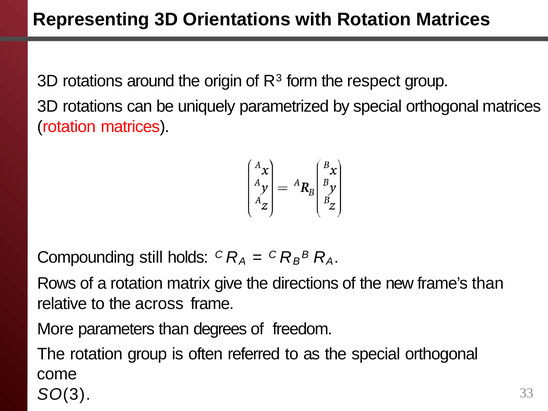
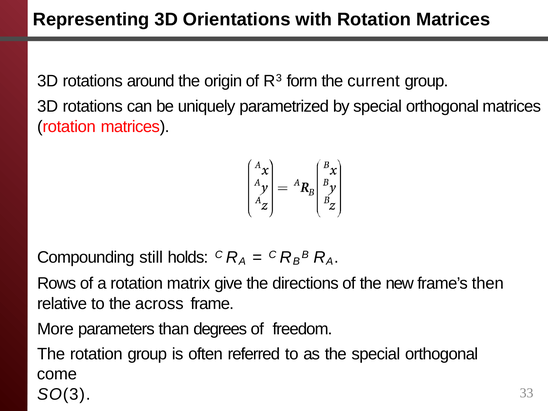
respect: respect -> current
frame’s than: than -> then
